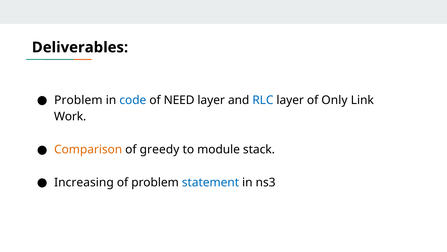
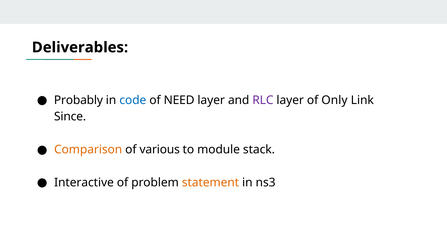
Problem at (78, 100): Problem -> Probably
RLC colour: blue -> purple
Work: Work -> Since
greedy: greedy -> various
Increasing: Increasing -> Interactive
statement colour: blue -> orange
